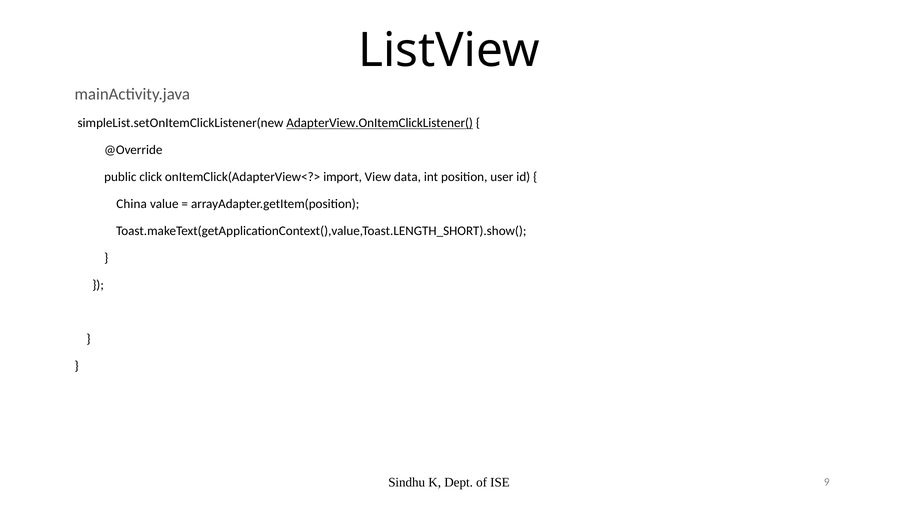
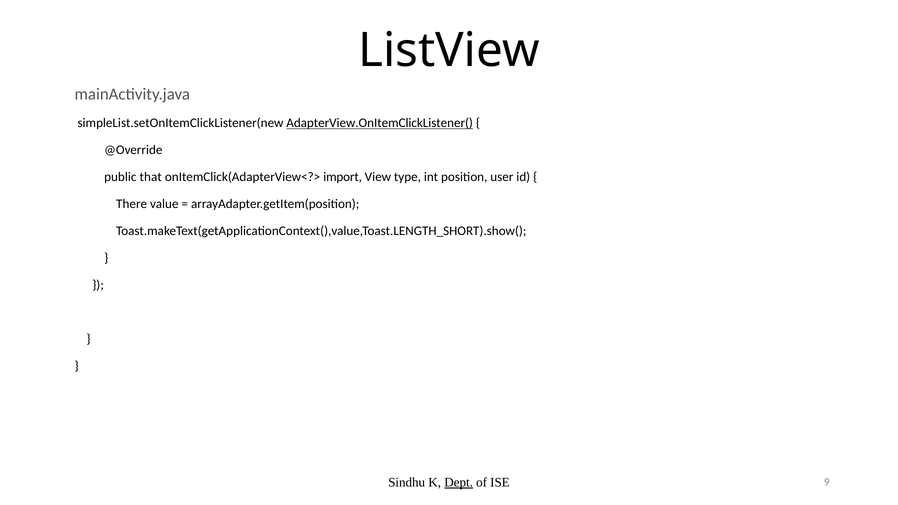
click: click -> that
data: data -> type
China: China -> There
Dept underline: none -> present
